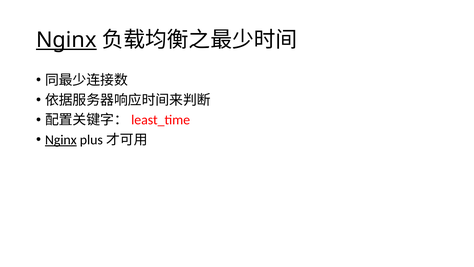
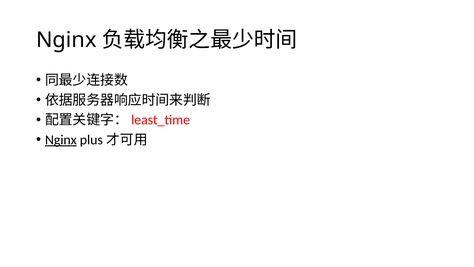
Nginx at (66, 40) underline: present -> none
